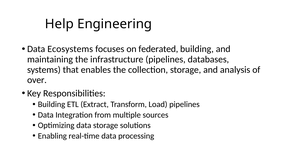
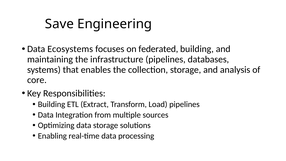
Help: Help -> Save
over: over -> core
